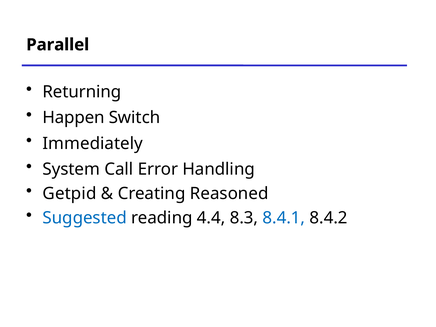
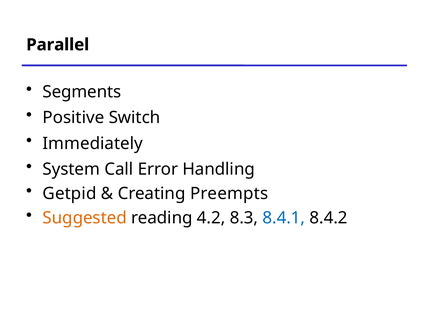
Returning: Returning -> Segments
Happen: Happen -> Positive
Reasoned: Reasoned -> Preempts
Suggested colour: blue -> orange
4.4: 4.4 -> 4.2
